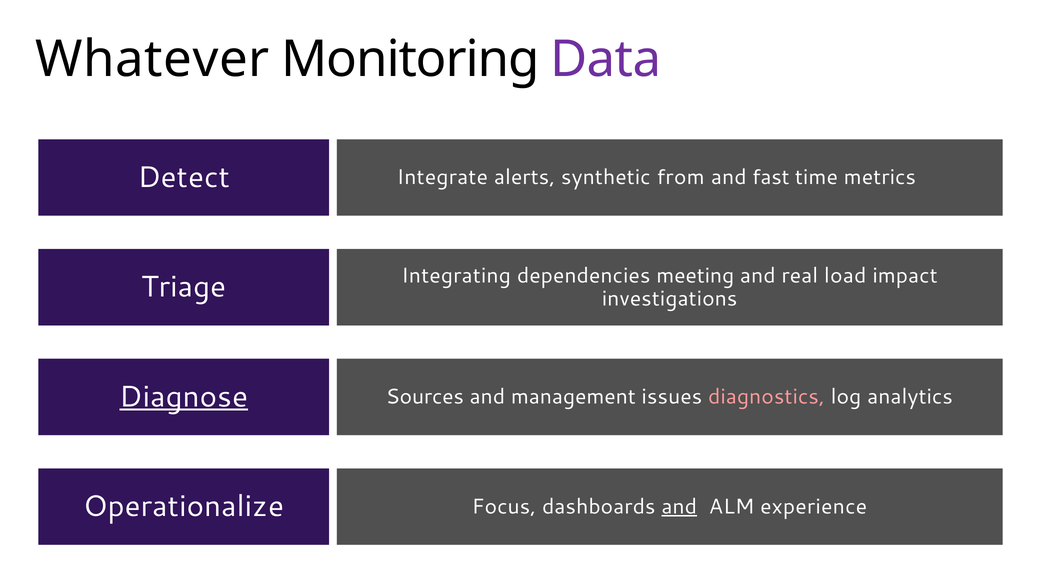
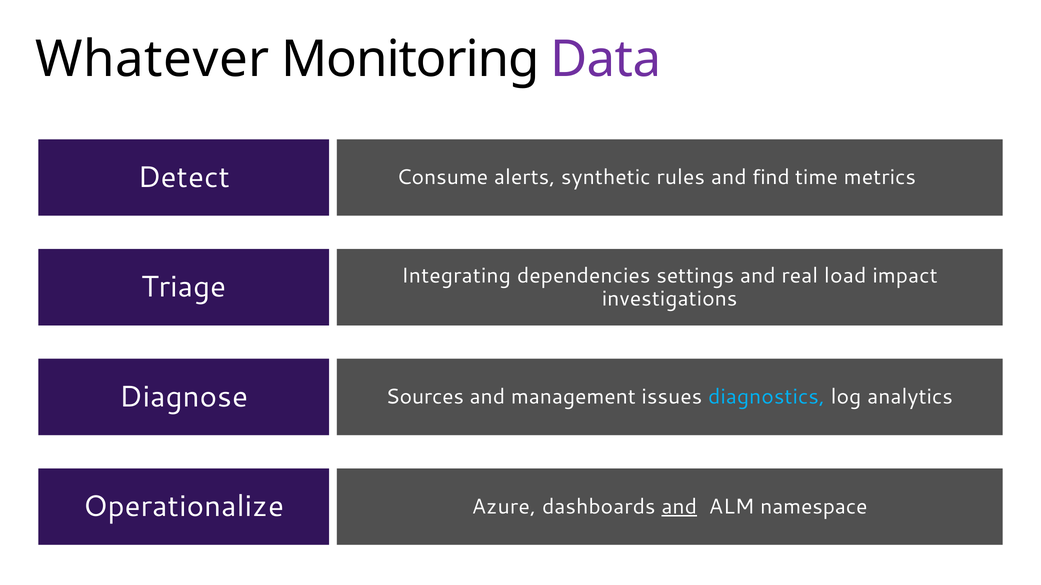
Integrate: Integrate -> Consume
from: from -> rules
fast: fast -> find
meeting: meeting -> settings
Diagnose underline: present -> none
diagnostics colour: pink -> light blue
Focus: Focus -> Azure
experience: experience -> namespace
